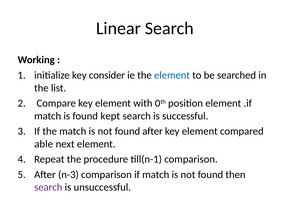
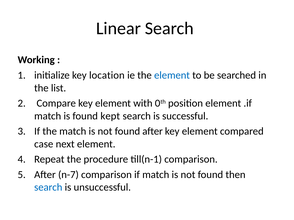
consider: consider -> location
able: able -> case
n-3: n-3 -> n-7
search at (48, 188) colour: purple -> blue
